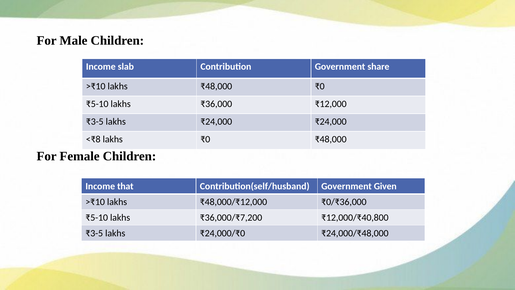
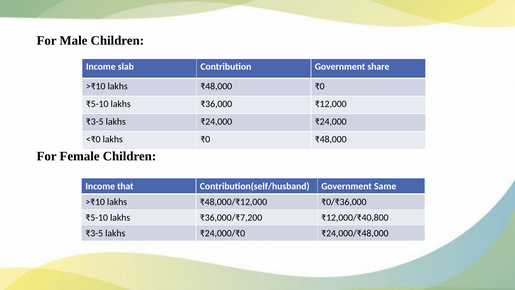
<₹8: <₹8 -> <₹0
Given: Given -> Same
